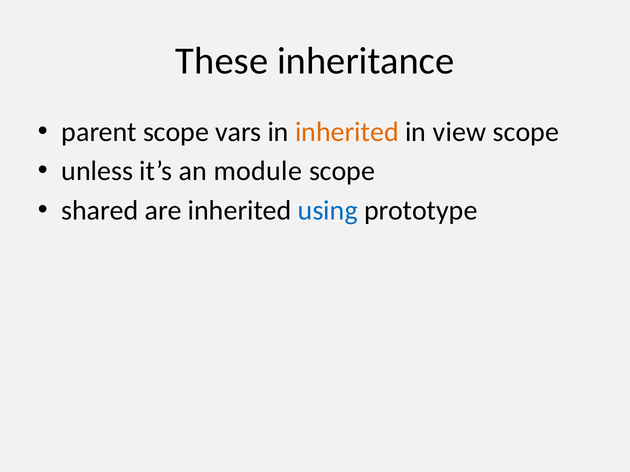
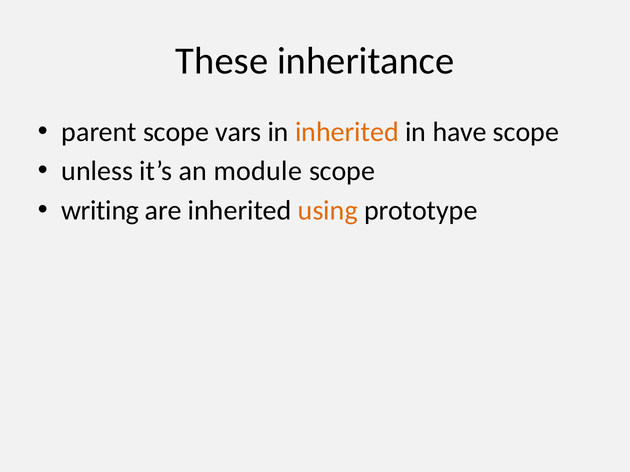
view: view -> have
shared: shared -> writing
using colour: blue -> orange
